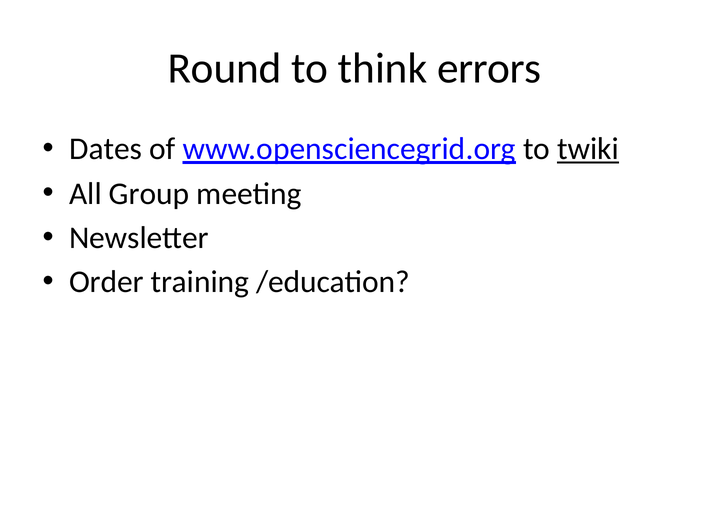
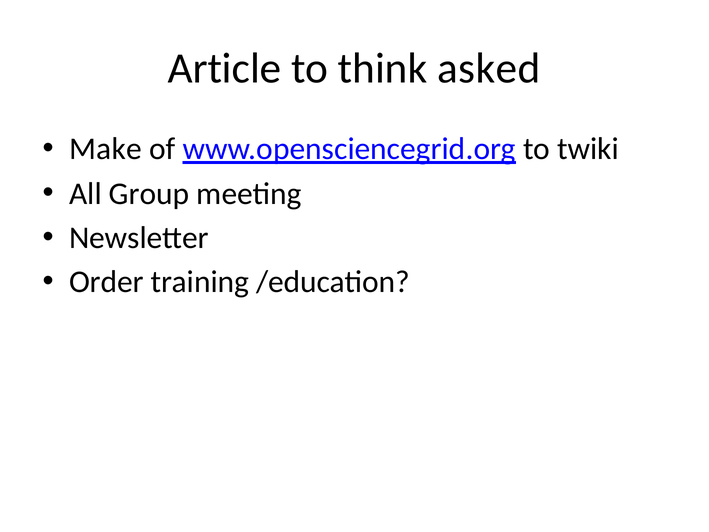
Round: Round -> Article
errors: errors -> asked
Dates: Dates -> Make
twiki underline: present -> none
